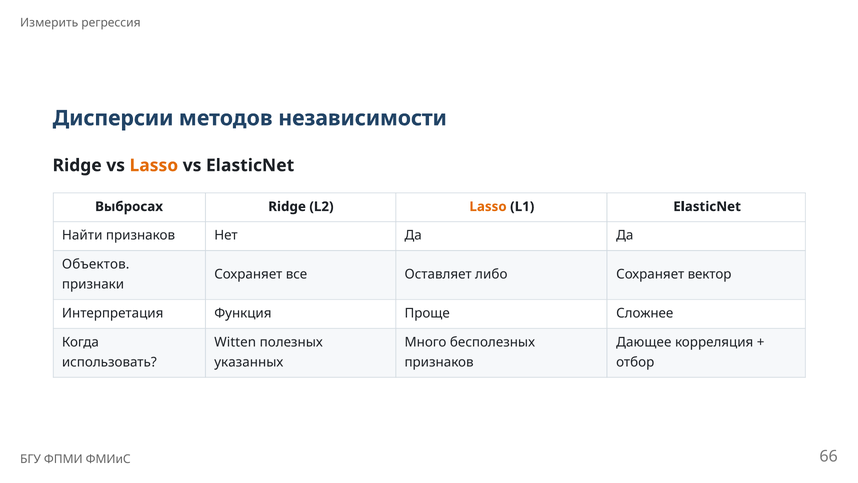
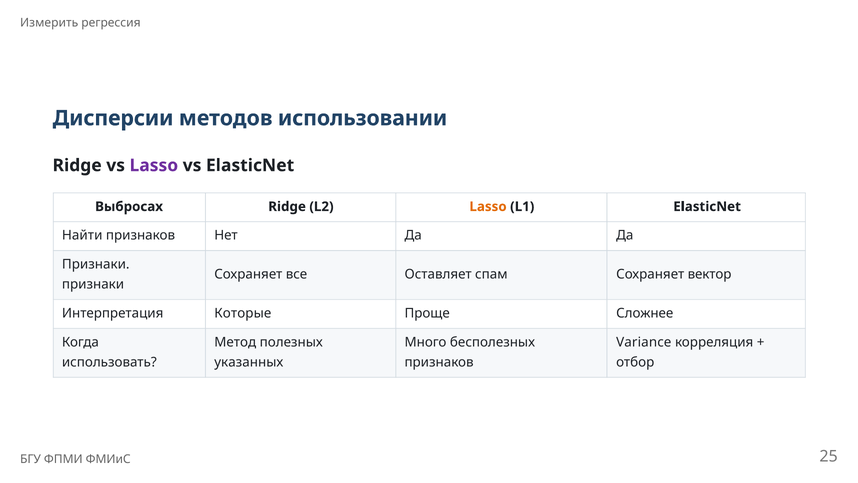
независимости: независимости -> использовании
Lasso at (154, 165) colour: orange -> purple
Объектов at (96, 264): Объектов -> Признаки
либо: либо -> спам
Функция: Функция -> Которые
Witten: Witten -> Метод
Дающее: Дающее -> Variance
66: 66 -> 25
